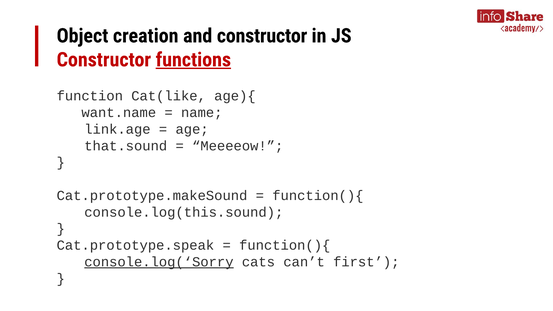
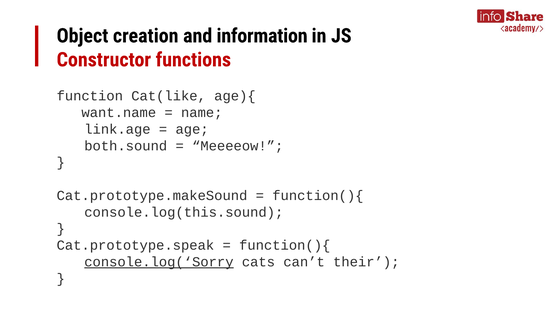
and constructor: constructor -> information
functions underline: present -> none
that.sound: that.sound -> both.sound
first: first -> their
